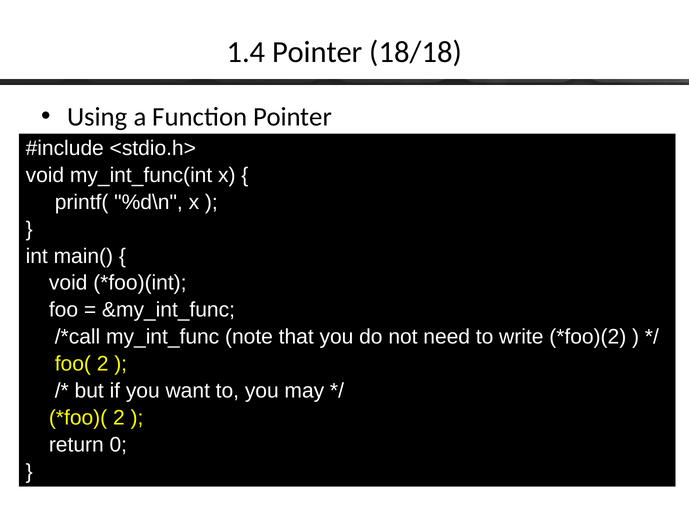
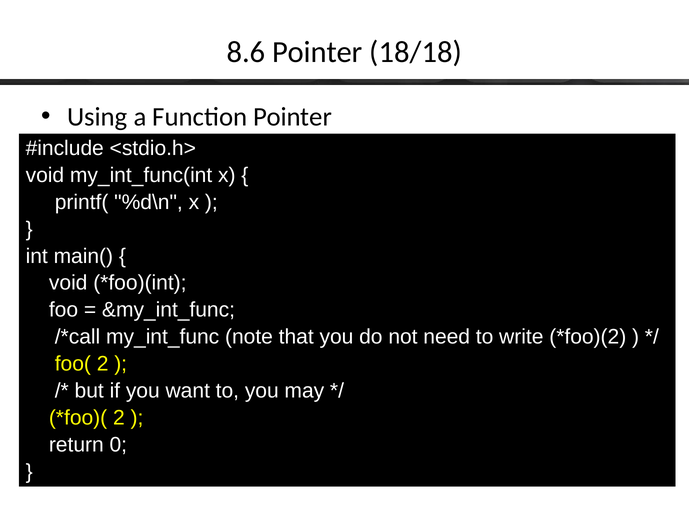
1.4: 1.4 -> 8.6
